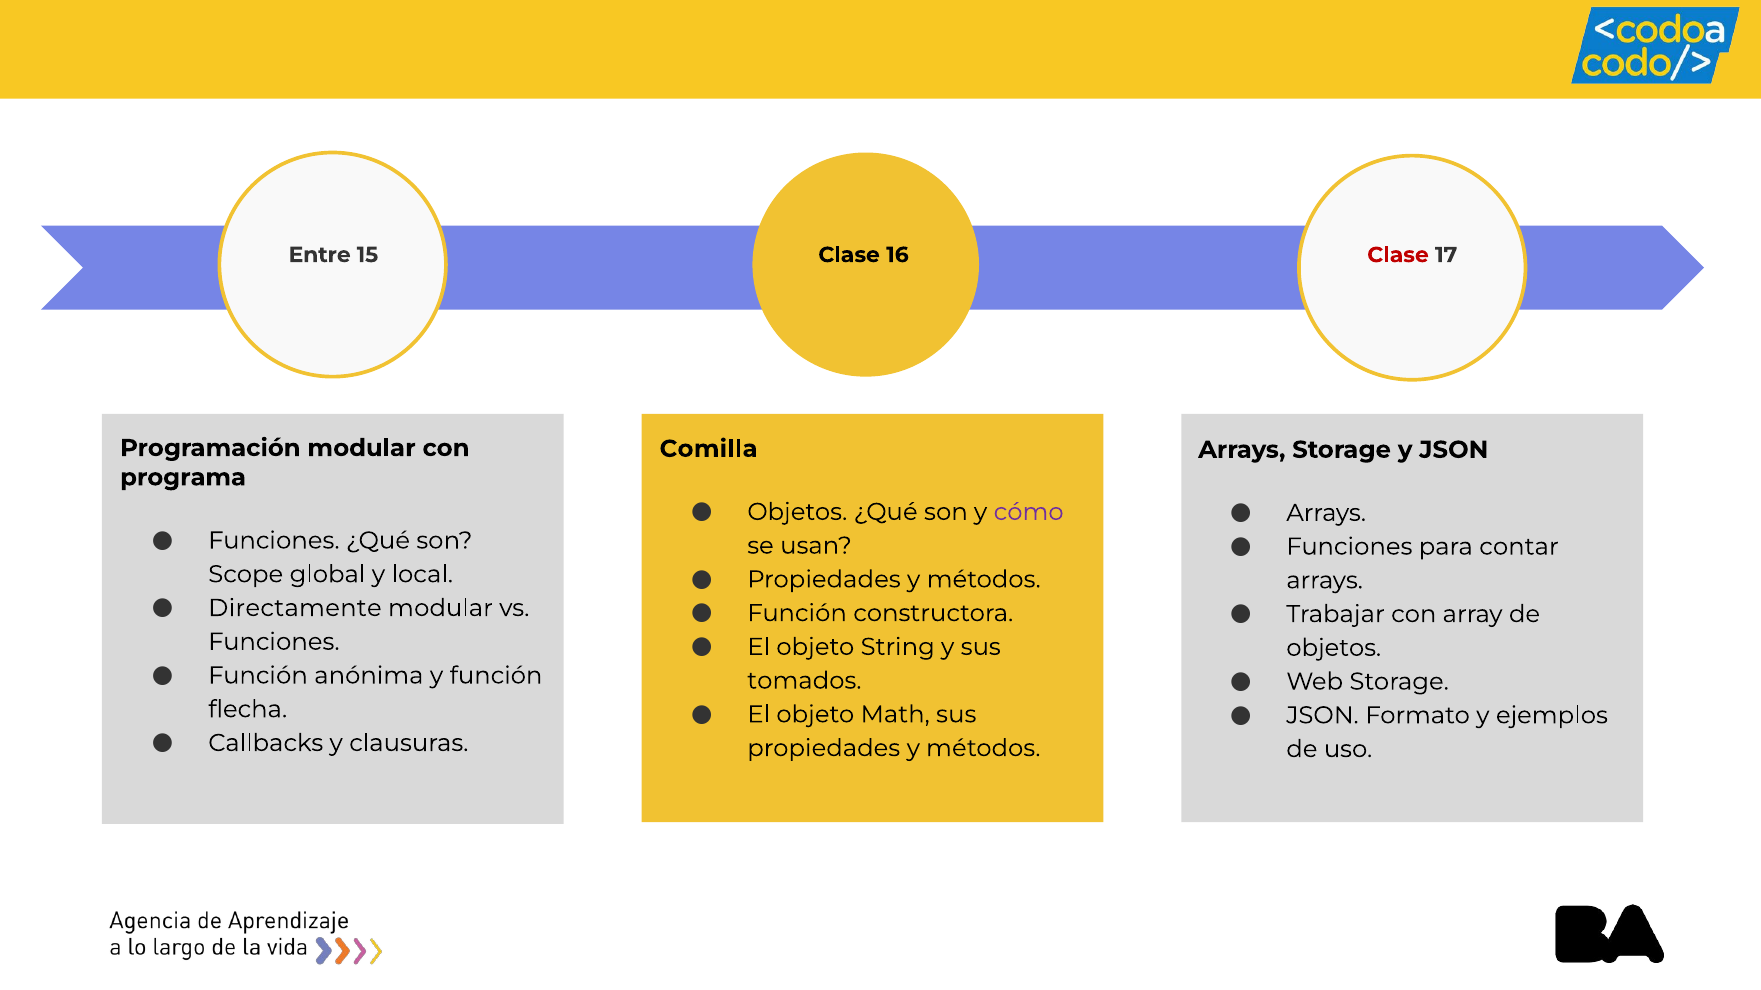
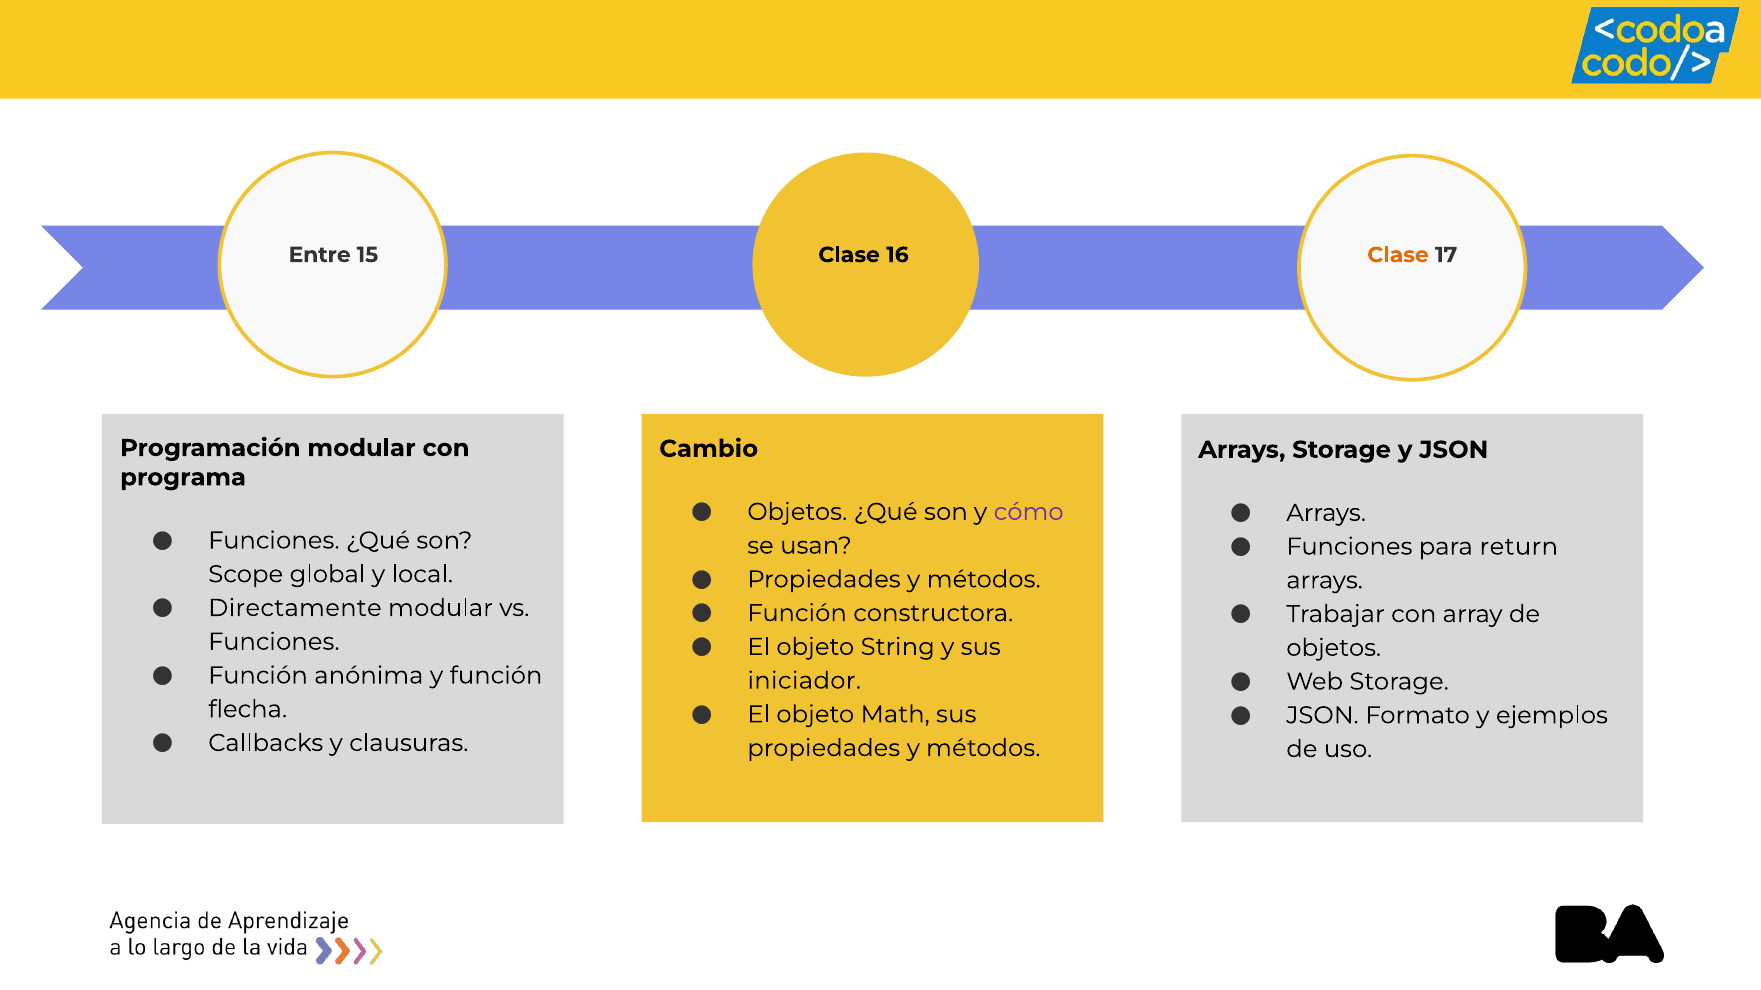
Clase at (1398, 255) colour: red -> orange
Comilla: Comilla -> Cambio
contar: contar -> return
tomados: tomados -> iniciador
